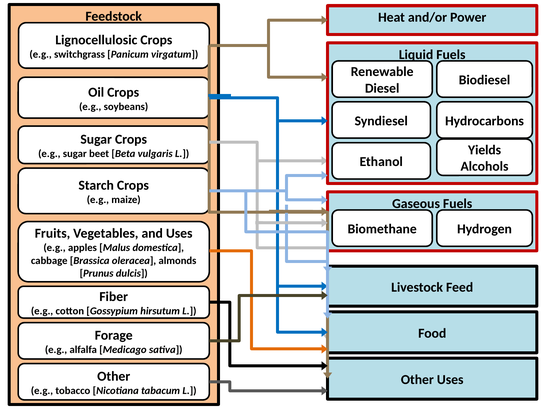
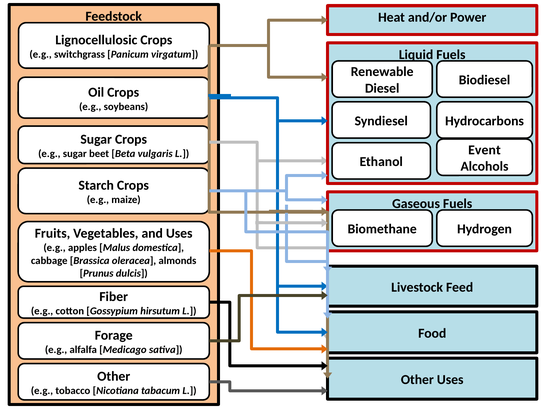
Yields: Yields -> Event
